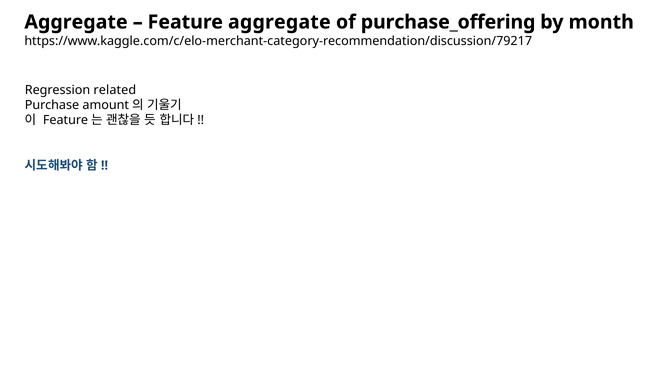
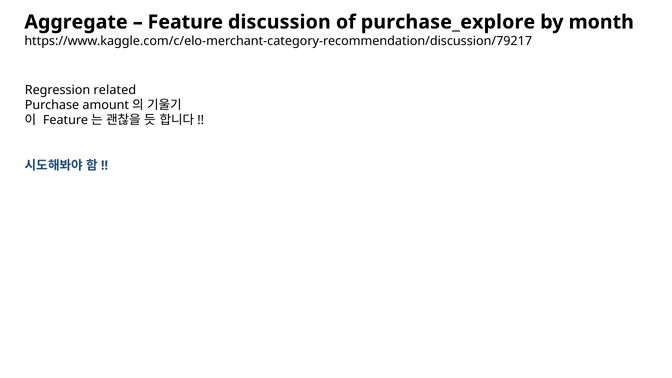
Feature aggregate: aggregate -> discussion
purchase_offering: purchase_offering -> purchase_explore
